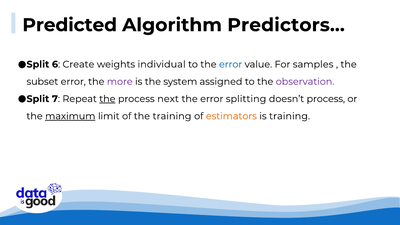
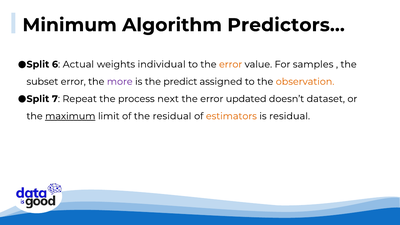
Predicted: Predicted -> Minimum
Create: Create -> Actual
error at (231, 64) colour: blue -> orange
system: system -> predict
observation colour: purple -> orange
the at (107, 99) underline: present -> none
splitting: splitting -> updated
doesn’t process: process -> dataset
the training: training -> residual
is training: training -> residual
